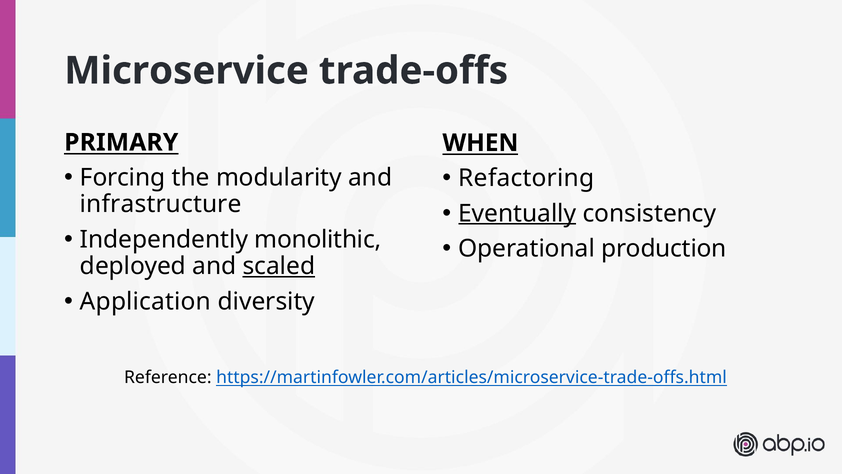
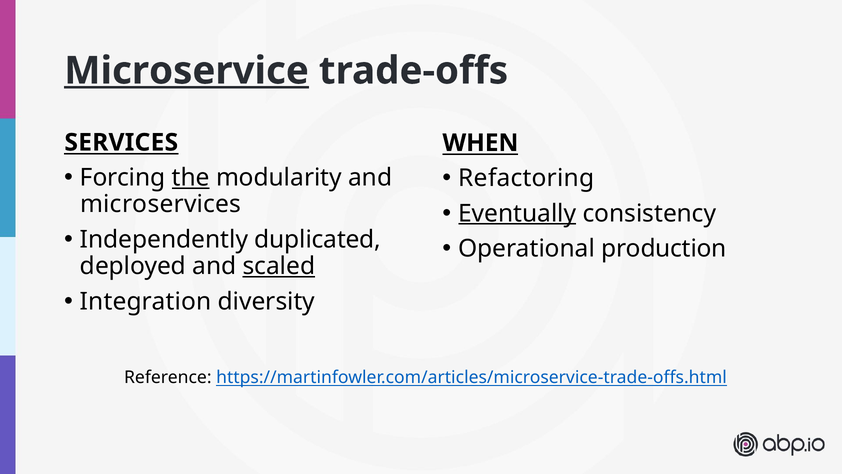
Microservice underline: none -> present
PRIMARY: PRIMARY -> SERVICES
the underline: none -> present
infrastructure: infrastructure -> microservices
monolithic: monolithic -> duplicated
Application: Application -> Integration
